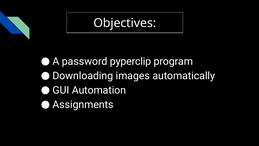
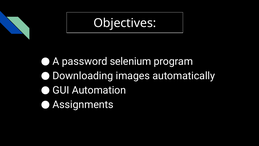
pyperclip: pyperclip -> selenium
